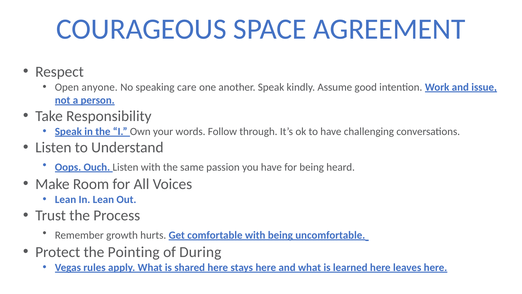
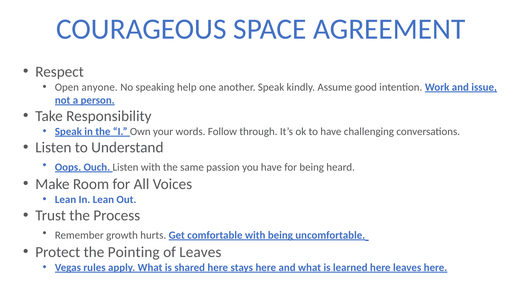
care: care -> help
of During: During -> Leaves
